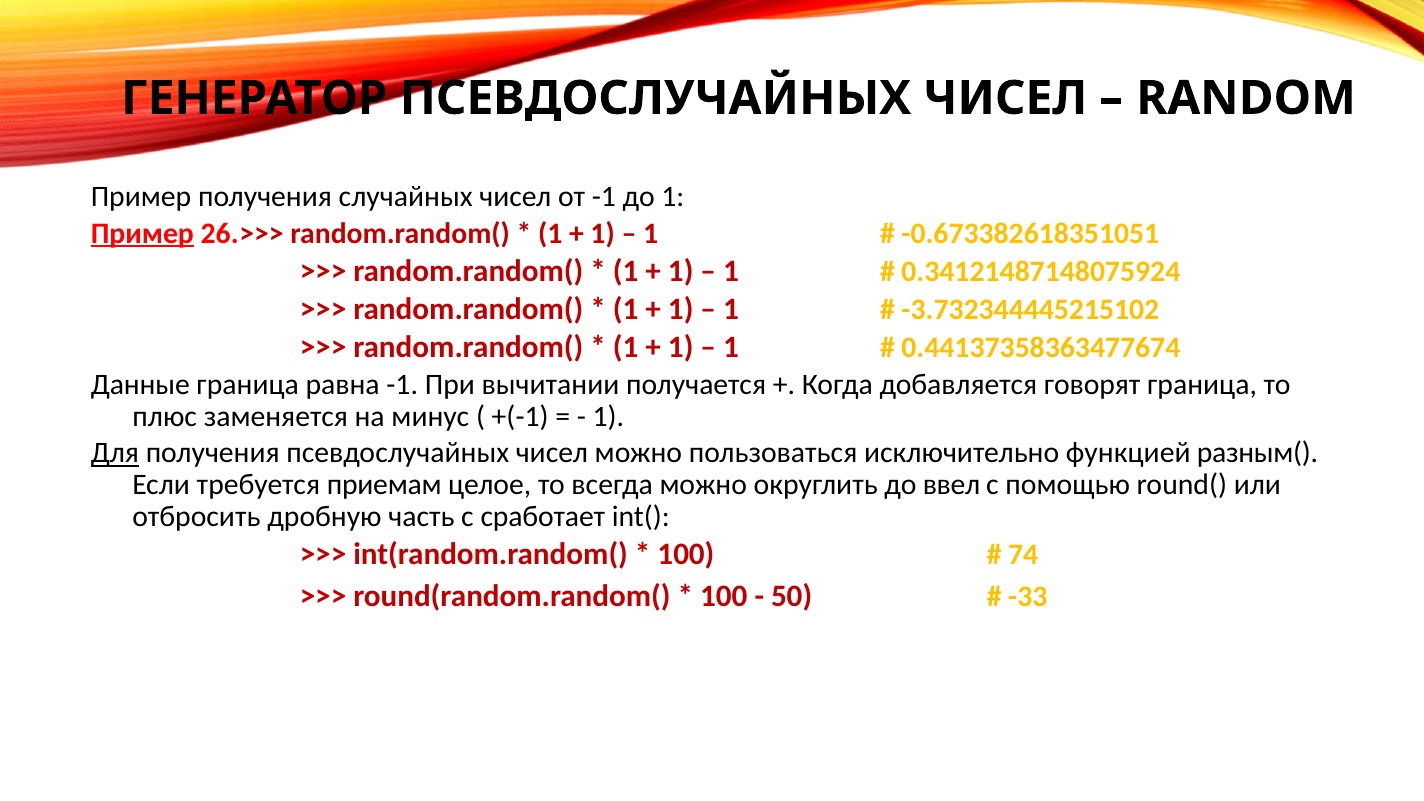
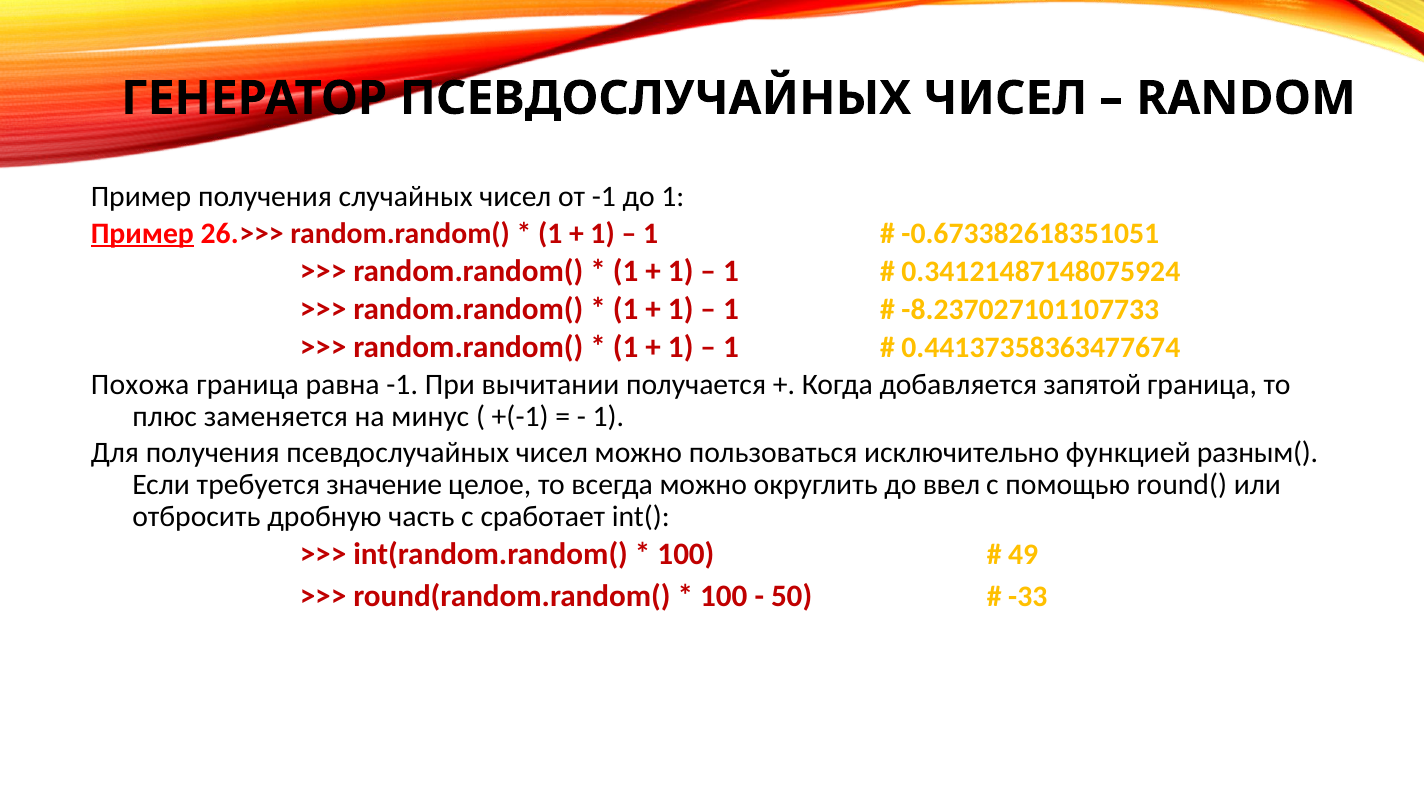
-3.732344445215102: -3.732344445215102 -> -8.237027101107733
Данные: Данные -> Похожа
говорят: говорят -> запятой
Для underline: present -> none
приемам: приемам -> значение
74: 74 -> 49
